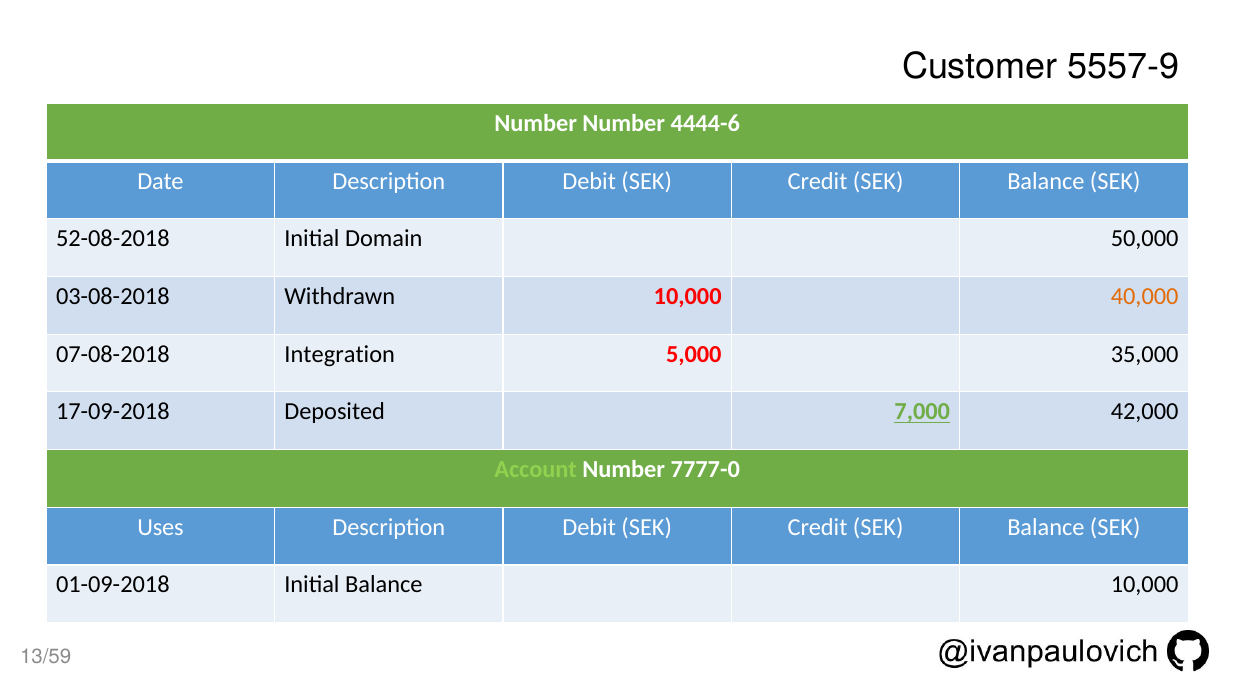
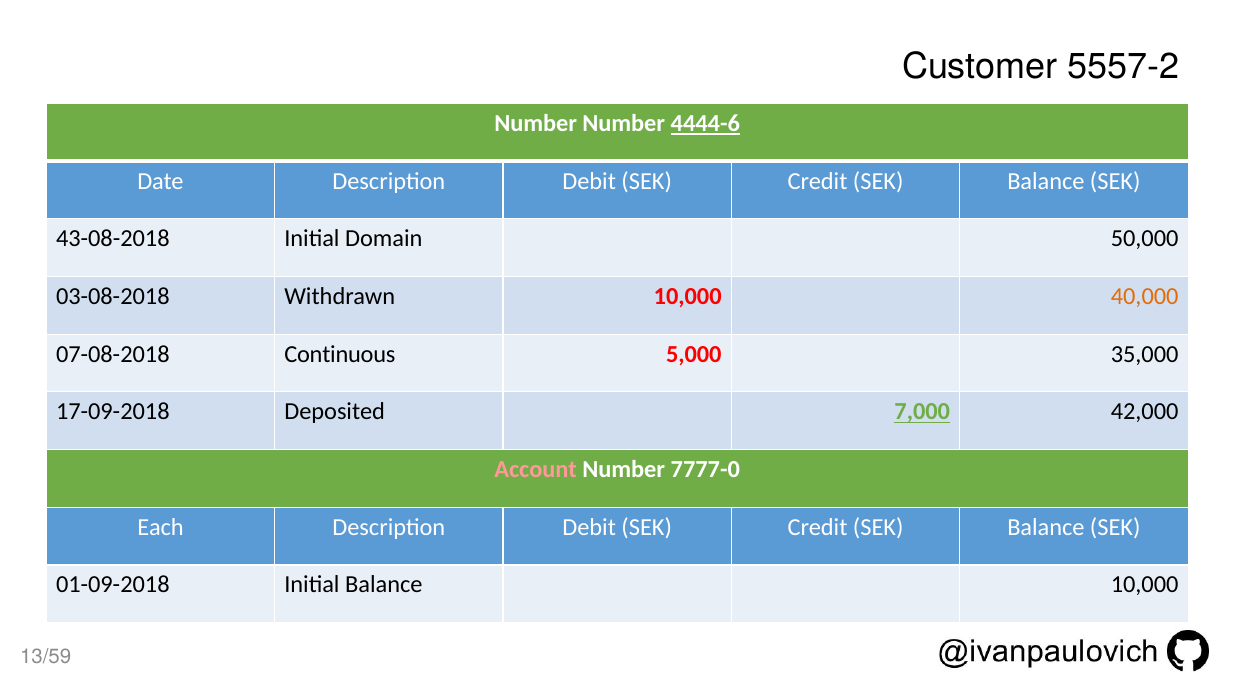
5557-9: 5557-9 -> 5557-2
4444-6 underline: none -> present
52-08-2018: 52-08-2018 -> 43-08-2018
Integration: Integration -> Continuous
Account colour: light green -> pink
Uses: Uses -> Each
